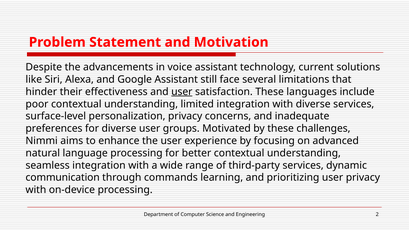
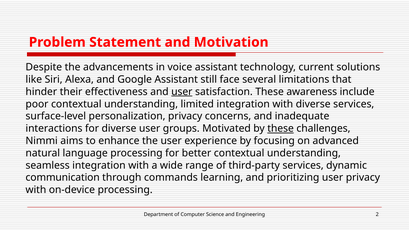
languages: languages -> awareness
preferences: preferences -> interactions
these at (281, 129) underline: none -> present
